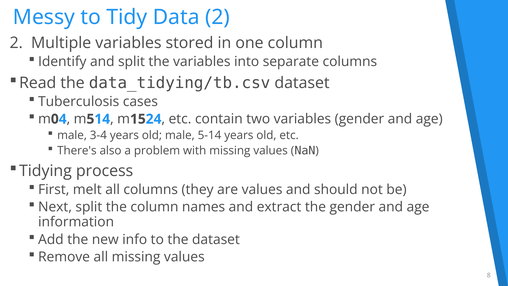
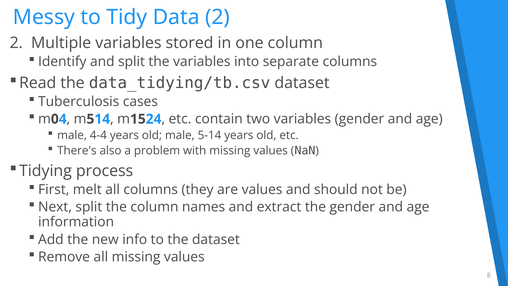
3-4: 3-4 -> 4-4
